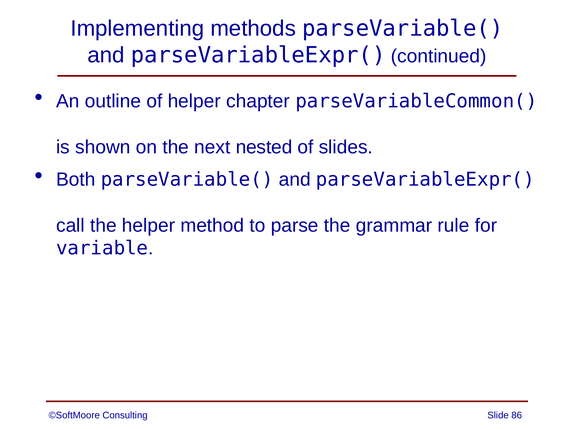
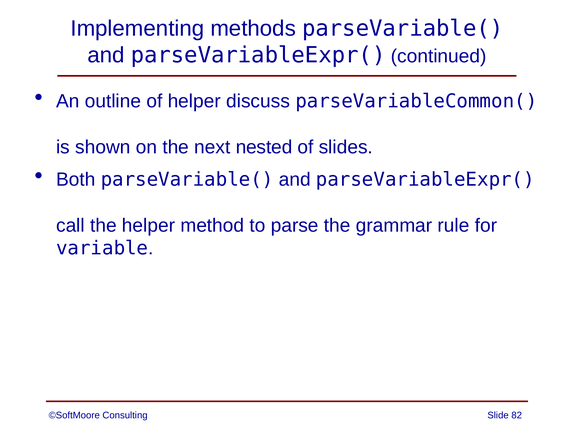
chapter: chapter -> discuss
86: 86 -> 82
